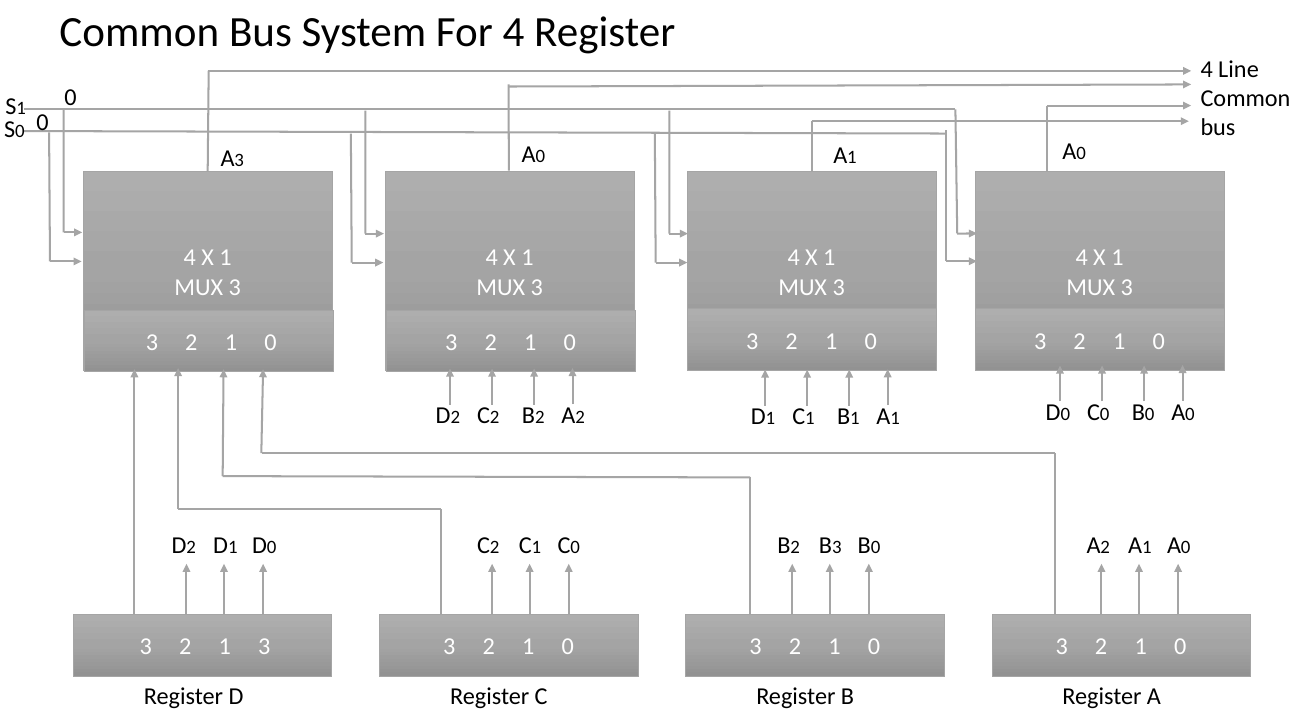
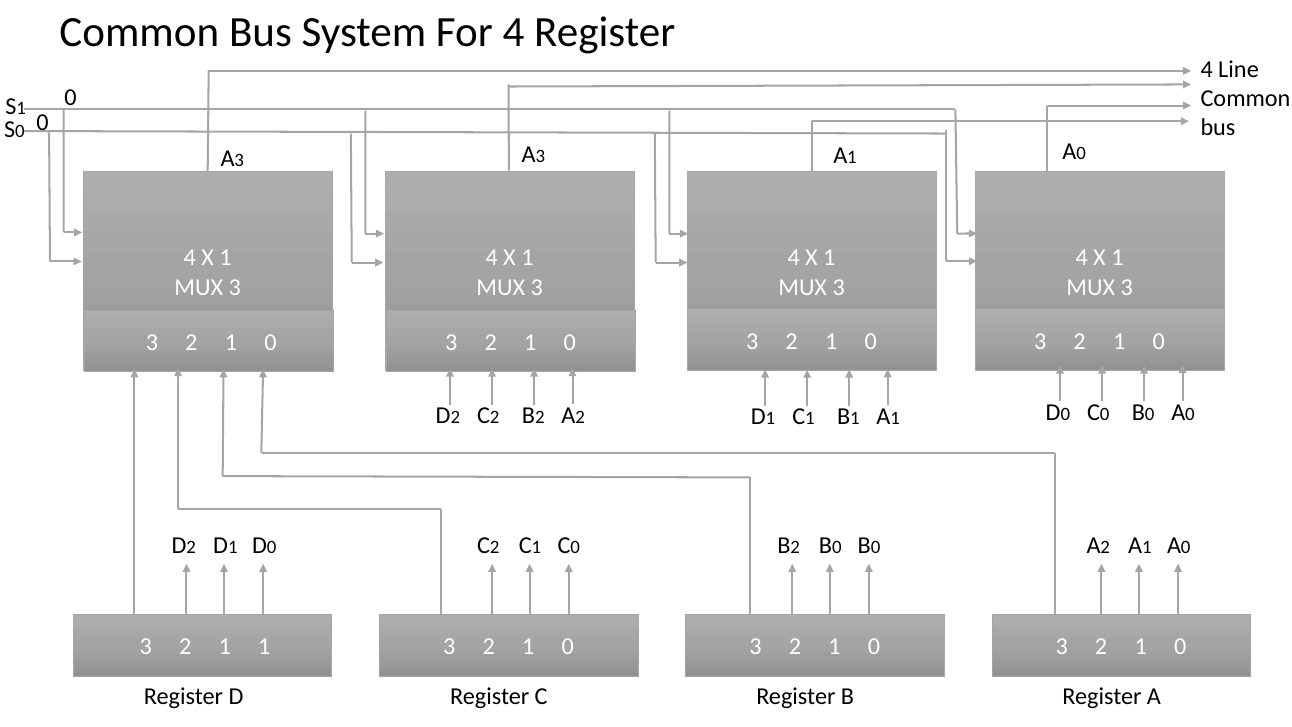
3 A 0: 0 -> 3
2 B 3: 3 -> 0
1 3: 3 -> 1
